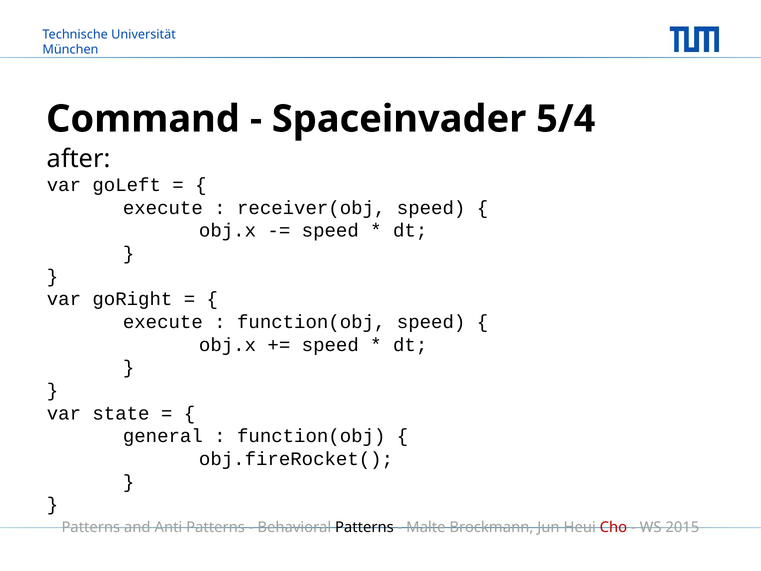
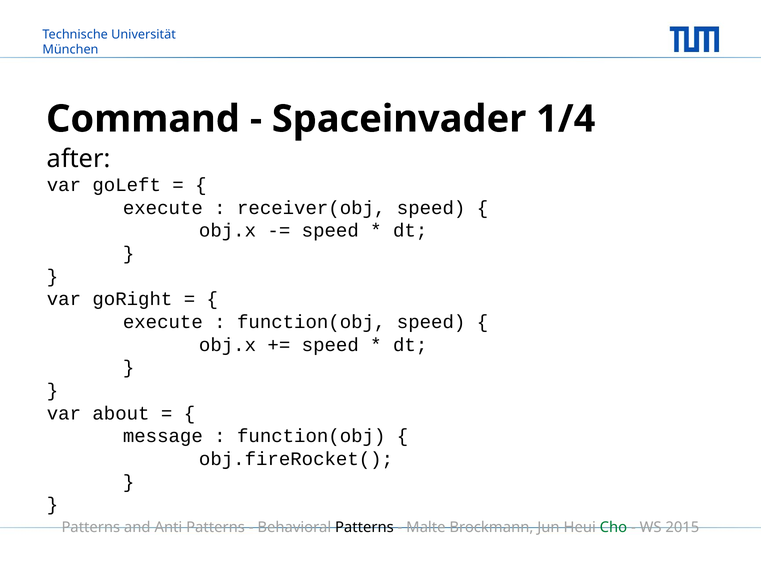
5/4: 5/4 -> 1/4
state: state -> about
general: general -> message
Cho colour: red -> green
